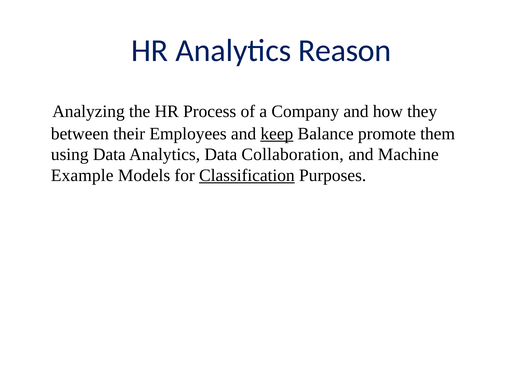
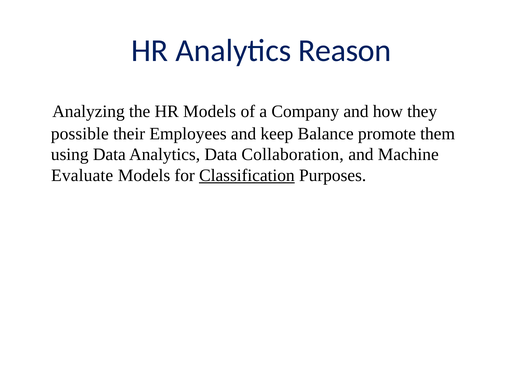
HR Process: Process -> Models
between: between -> possible
keep underline: present -> none
Example: Example -> Evaluate
